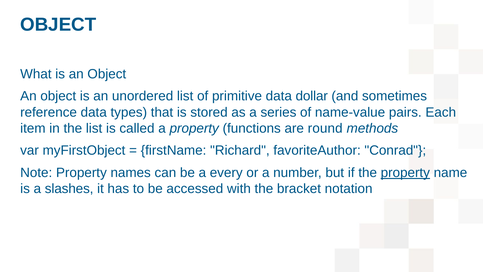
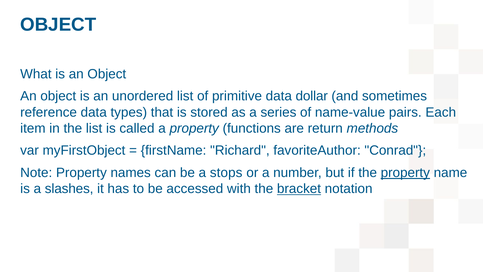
round: round -> return
every: every -> stops
bracket underline: none -> present
